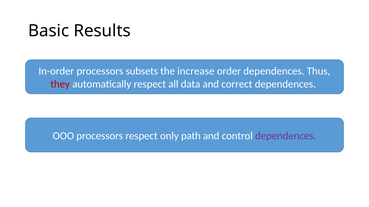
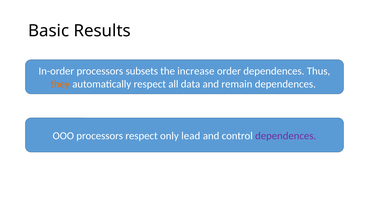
they colour: red -> orange
correct: correct -> remain
path: path -> lead
